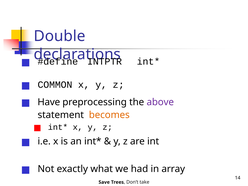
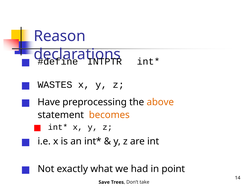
Double: Double -> Reason
COMMON: COMMON -> WASTES
above colour: purple -> orange
array: array -> point
